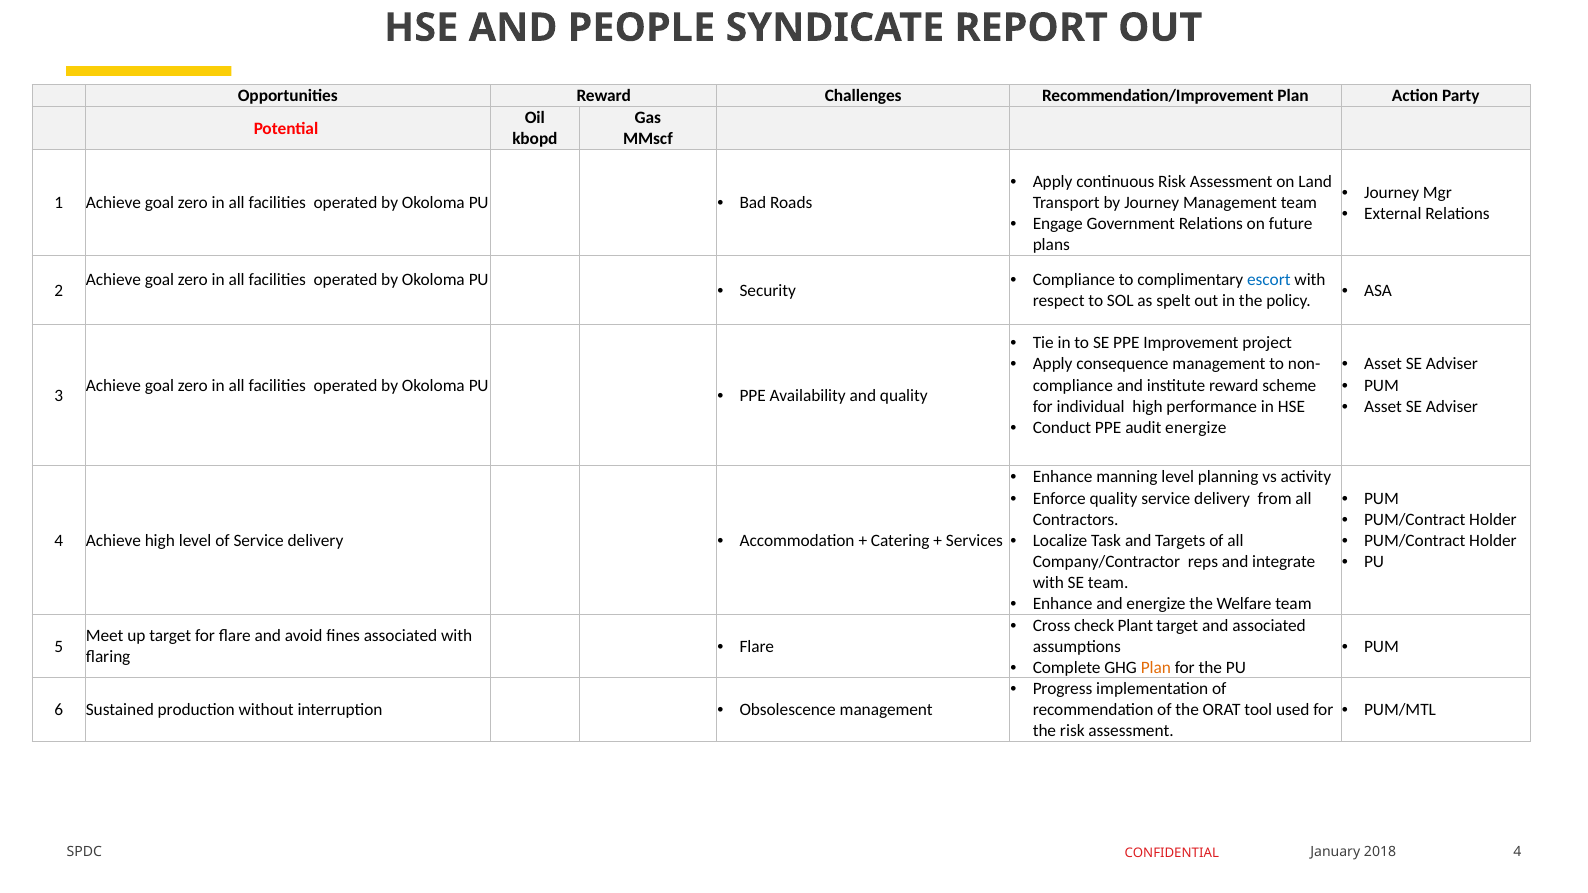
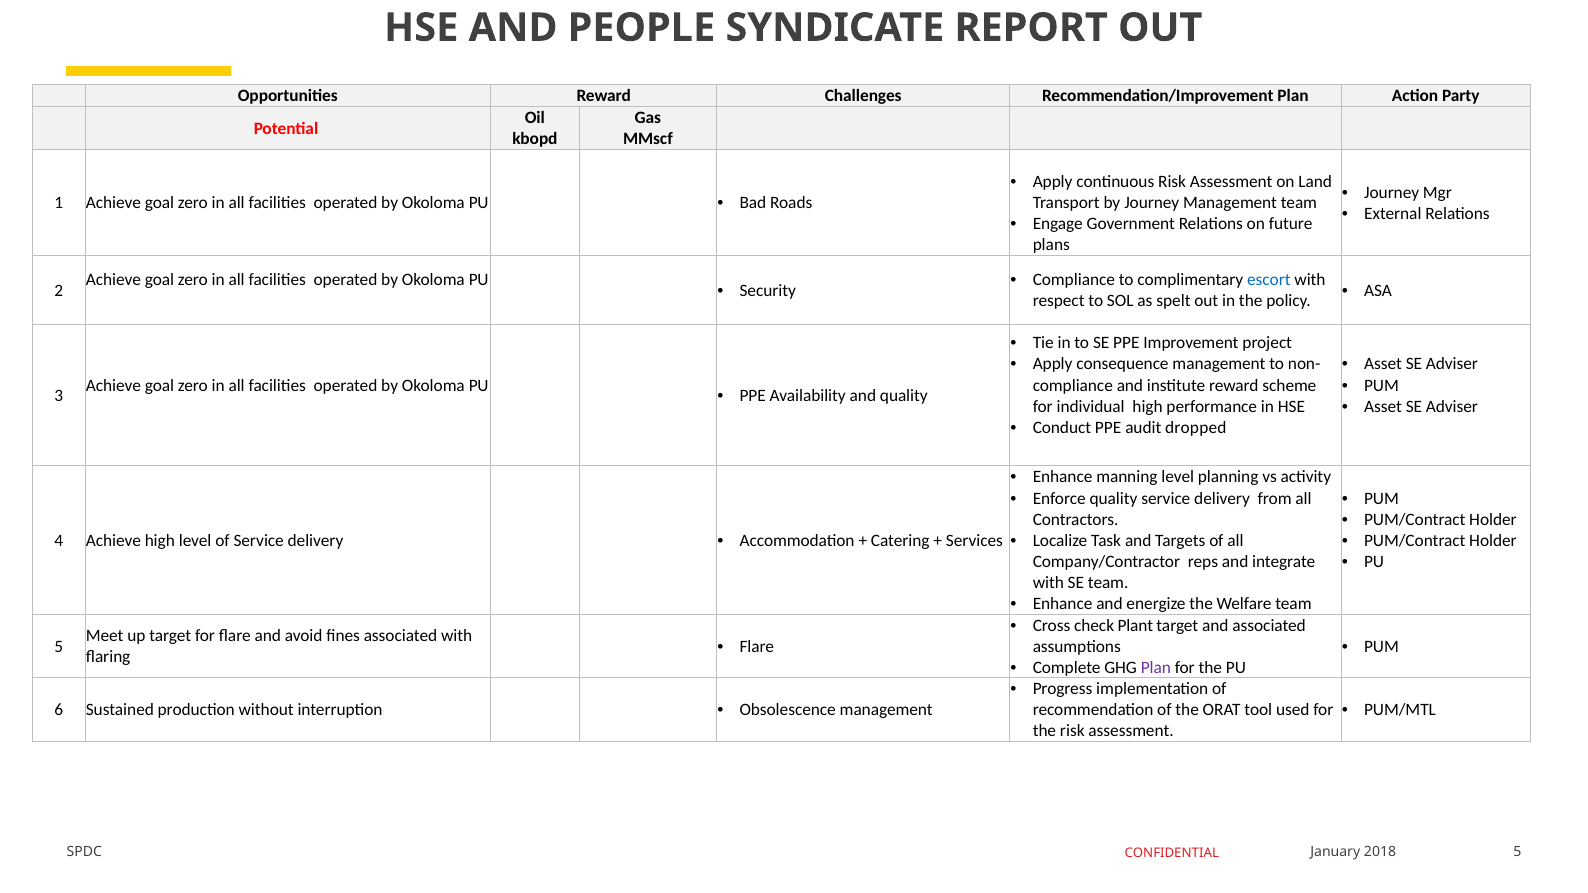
audit energize: energize -> dropped
Plan at (1156, 668) colour: orange -> purple
2018 4: 4 -> 5
